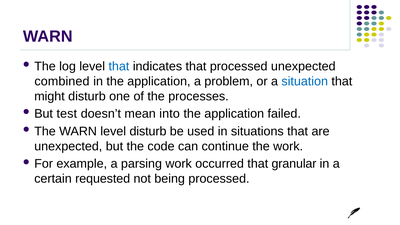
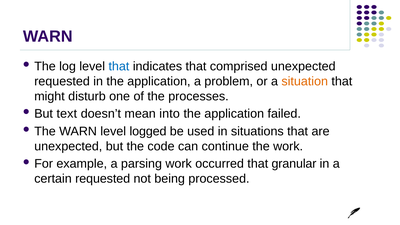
that processed: processed -> comprised
combined at (62, 81): combined -> requested
situation colour: blue -> orange
test: test -> text
level disturb: disturb -> logged
